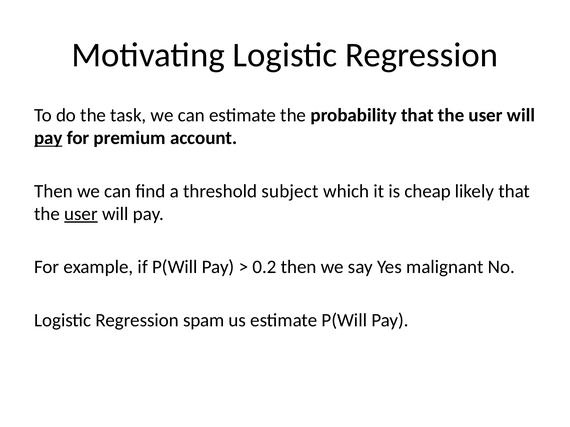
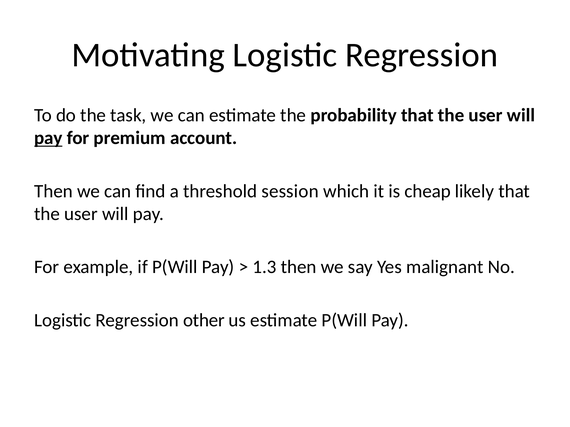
subject: subject -> session
user at (81, 214) underline: present -> none
0.2: 0.2 -> 1.3
spam: spam -> other
